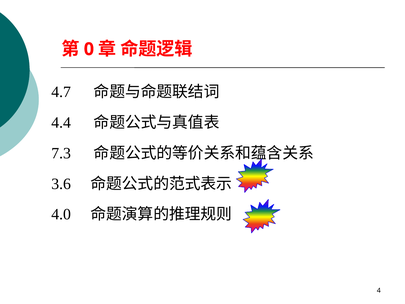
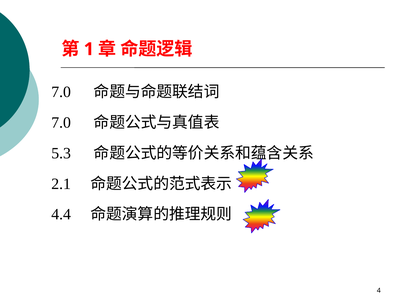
0: 0 -> 1
4.7 at (61, 92): 4.7 -> 7.0
4.4 at (61, 123): 4.4 -> 7.0
7.3: 7.3 -> 5.3
3.6: 3.6 -> 2.1
4.0: 4.0 -> 4.4
